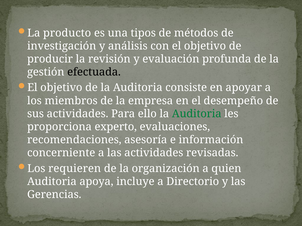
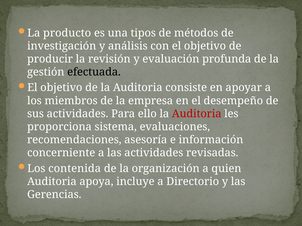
Auditoria at (197, 114) colour: green -> red
experto: experto -> sistema
requieren: requieren -> contenida
